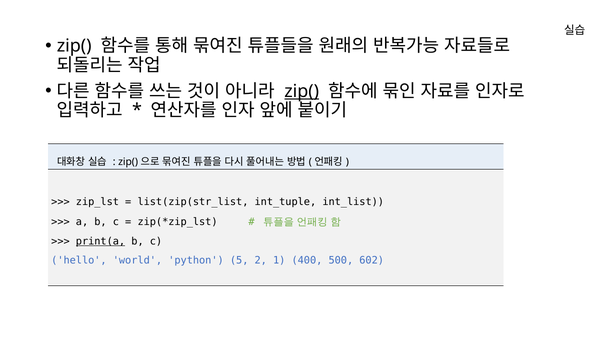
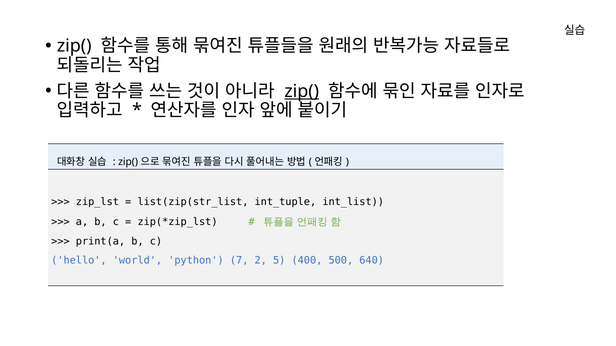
print(a underline: present -> none
5: 5 -> 7
1: 1 -> 5
602: 602 -> 640
